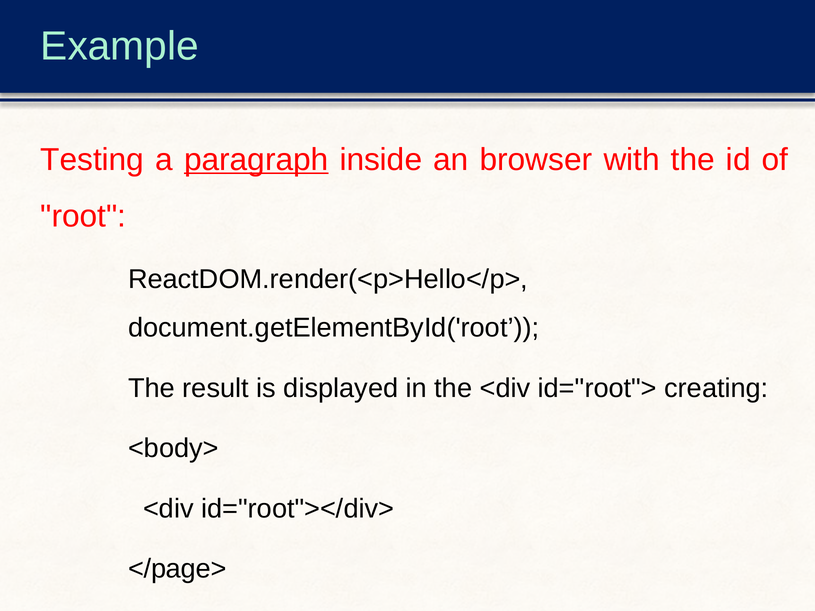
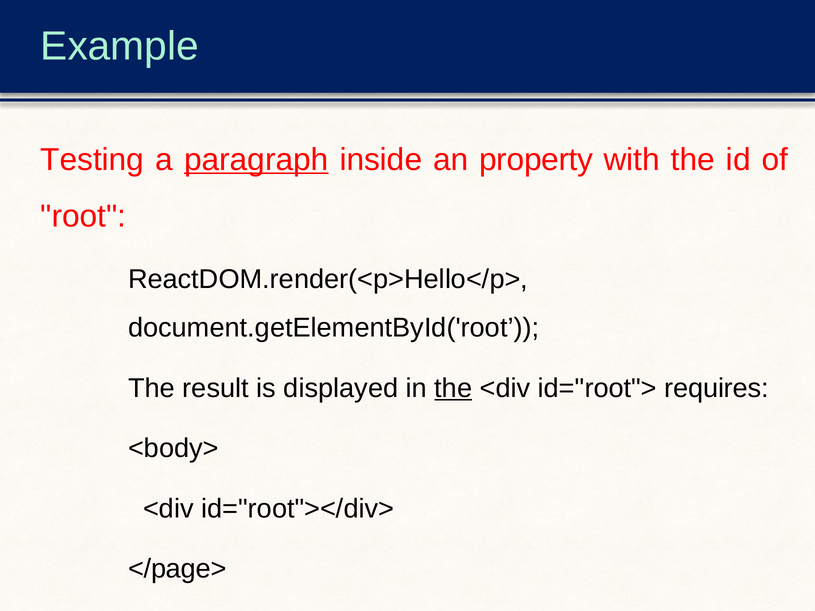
browser: browser -> property
the at (453, 388) underline: none -> present
creating: creating -> requires
